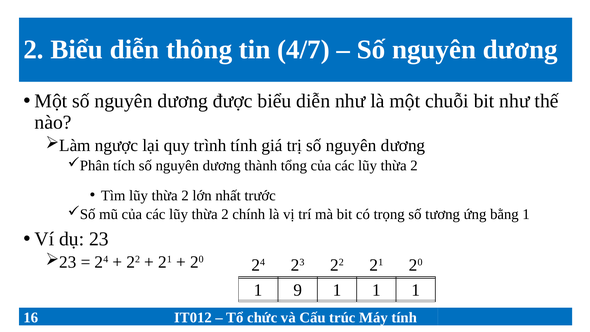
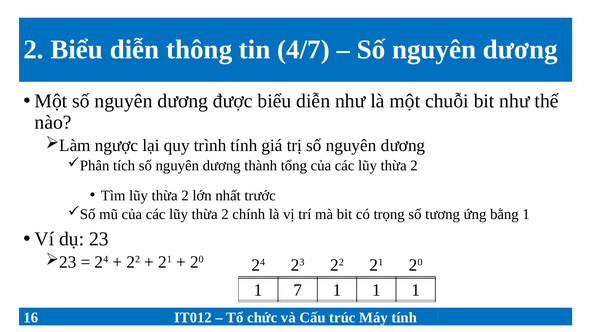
9: 9 -> 7
